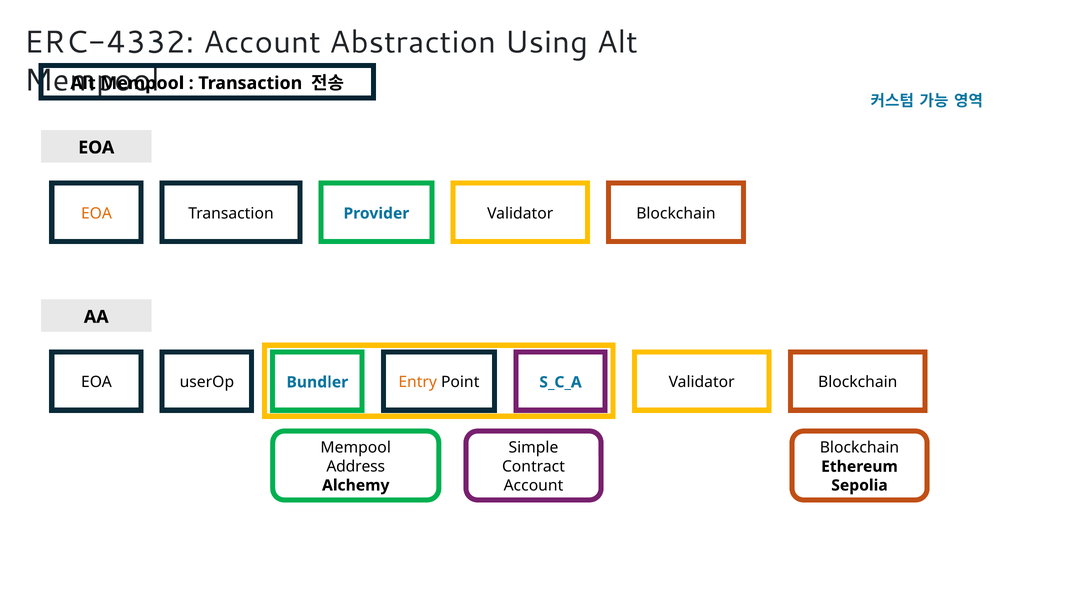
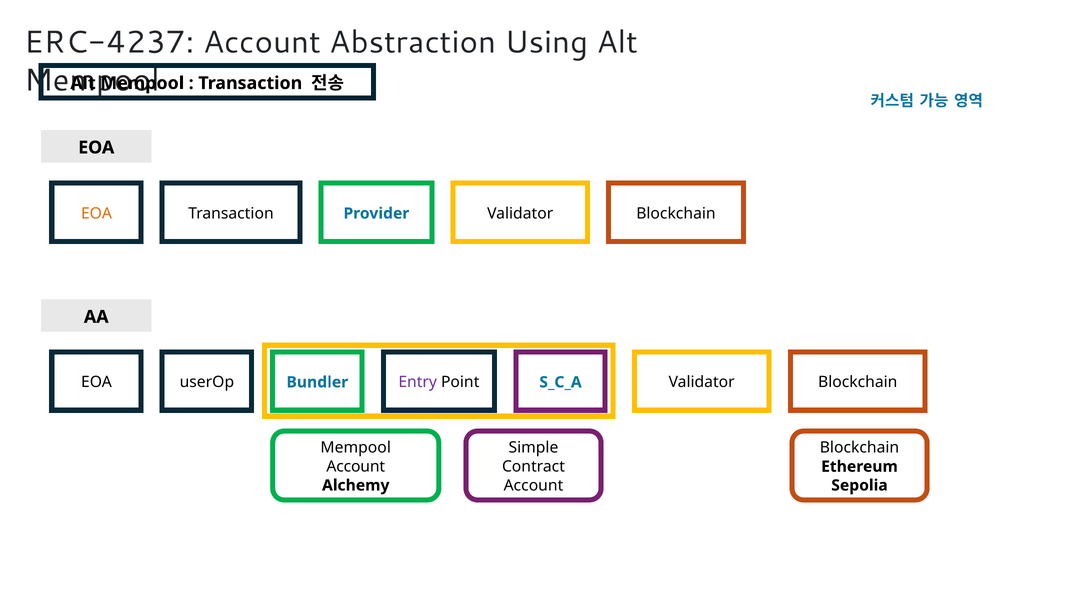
ERC-4332: ERC-4332 -> ERC-4237
Entry colour: orange -> purple
Address at (356, 467): Address -> Account
